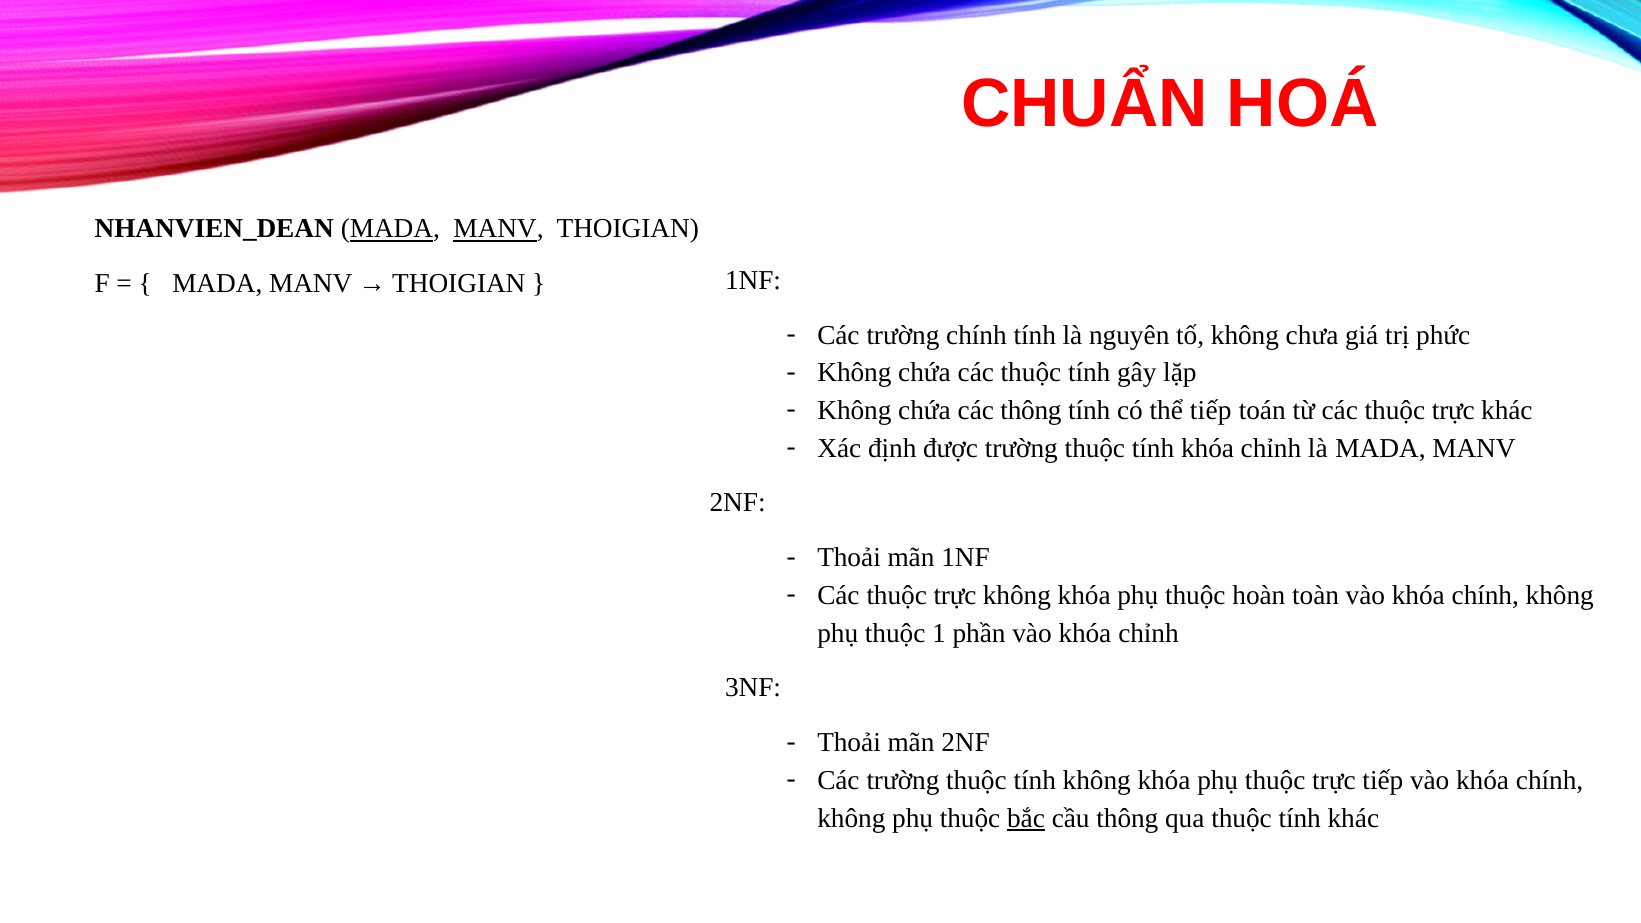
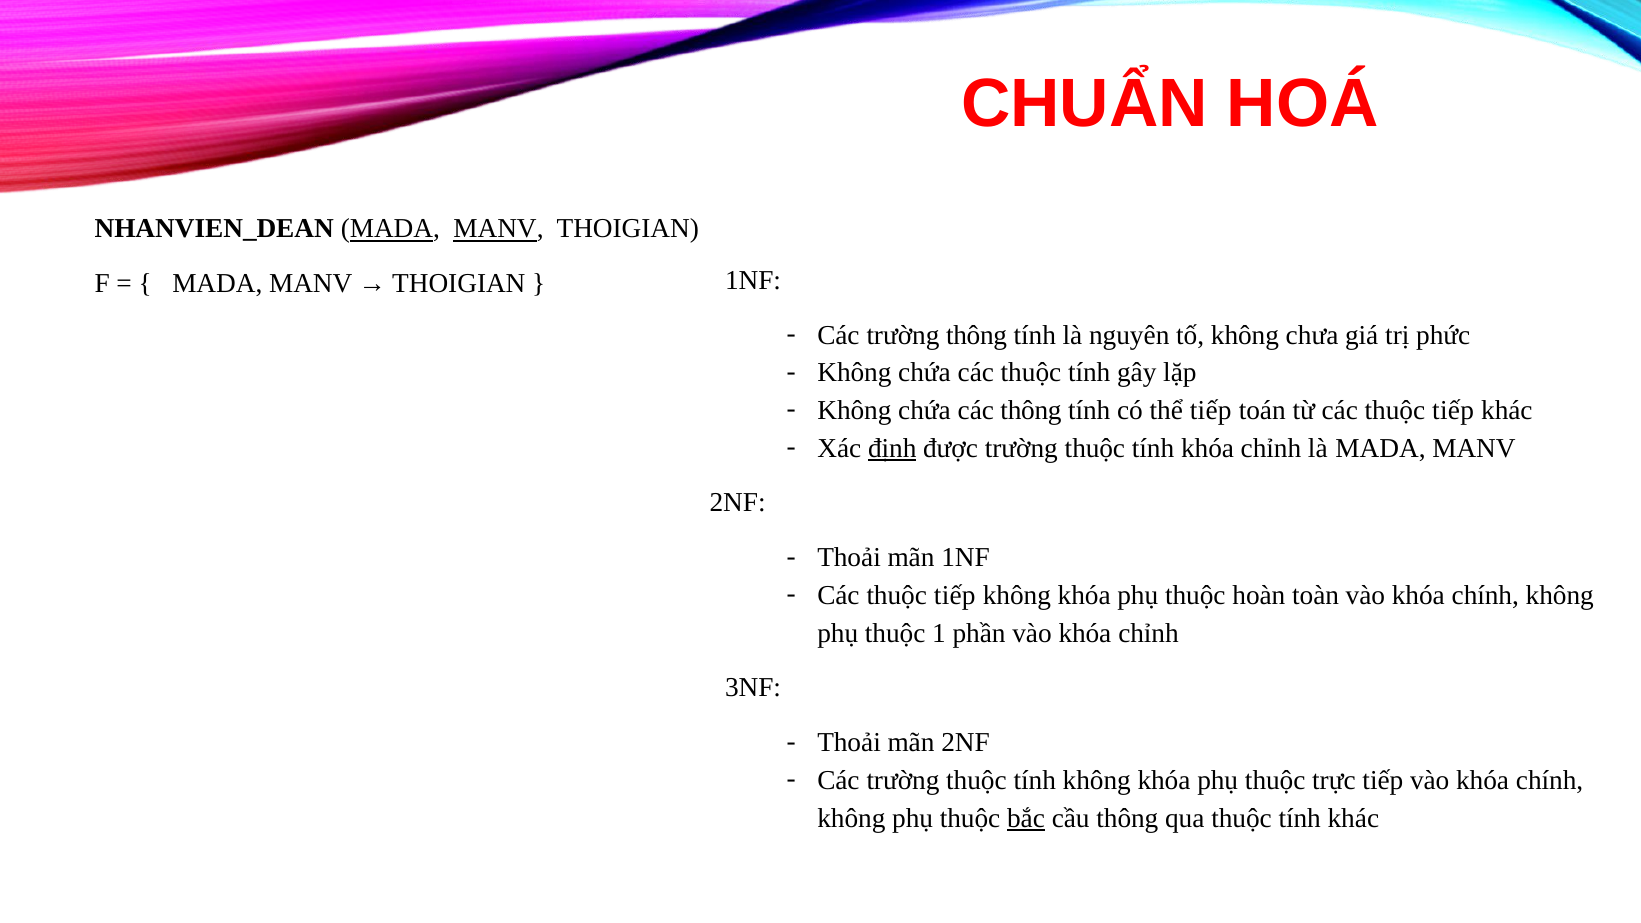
trường chính: chính -> thông
từ các thuộc trực: trực -> tiếp
định underline: none -> present
trực at (955, 595): trực -> tiếp
